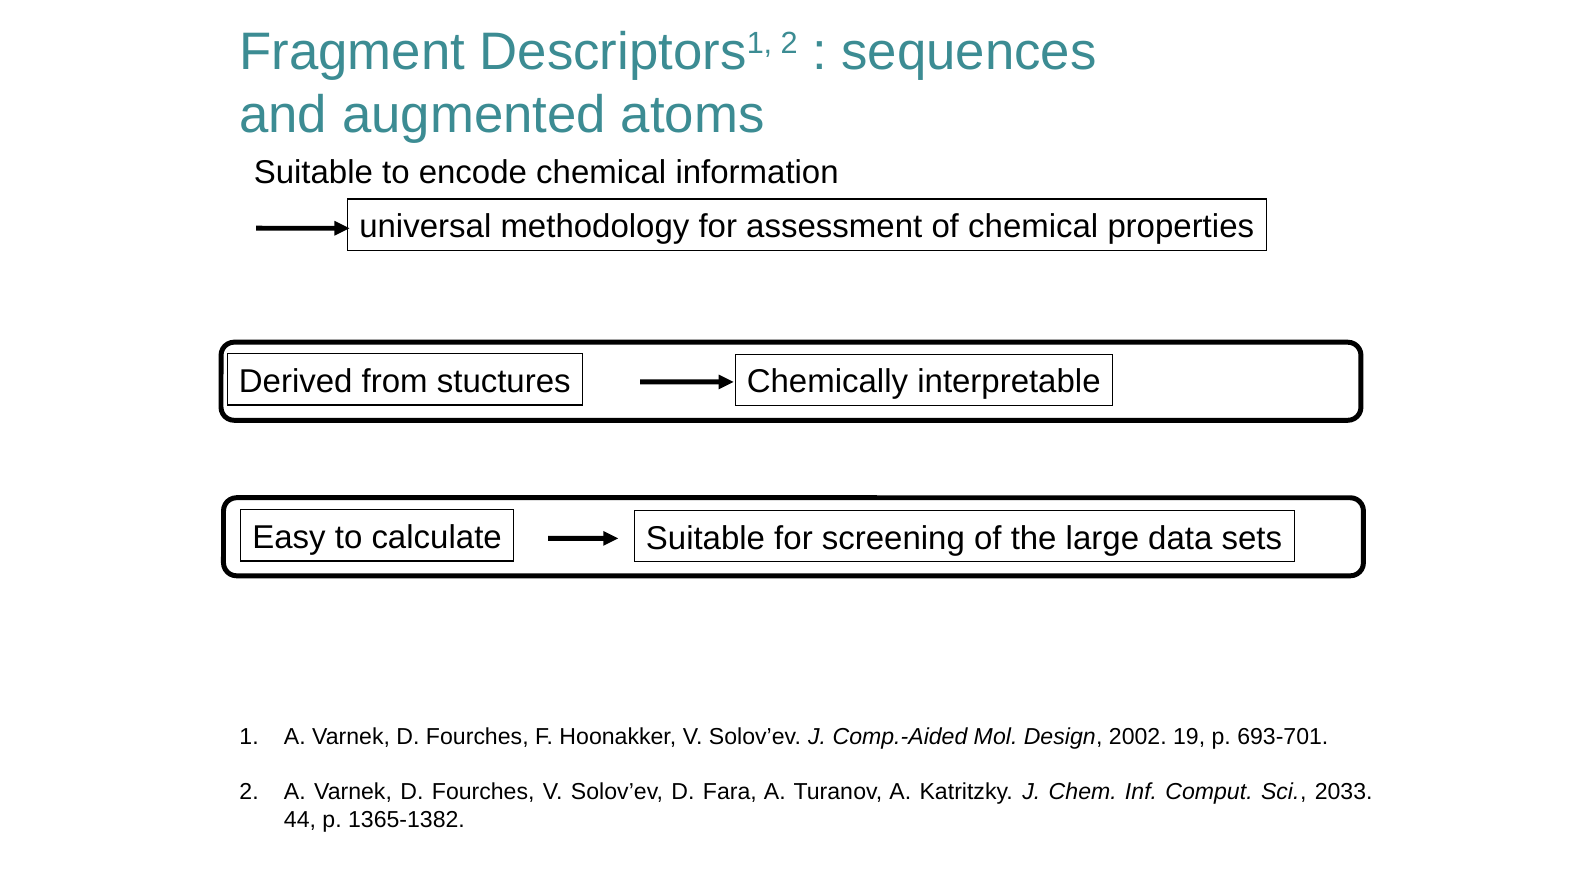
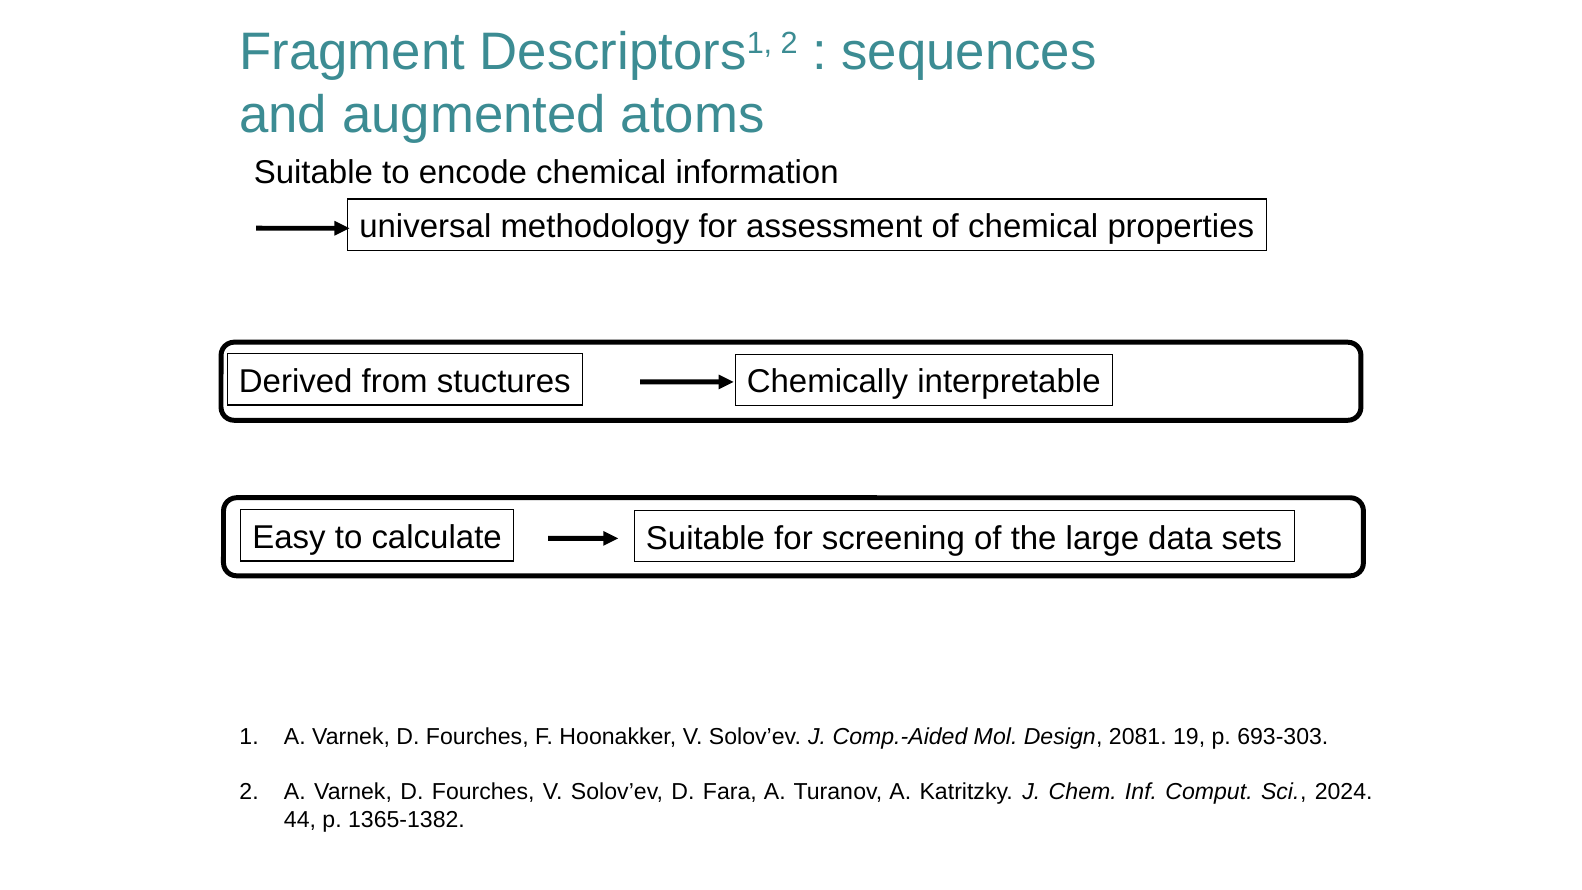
2002: 2002 -> 2081
693-701: 693-701 -> 693-303
2033: 2033 -> 2024
